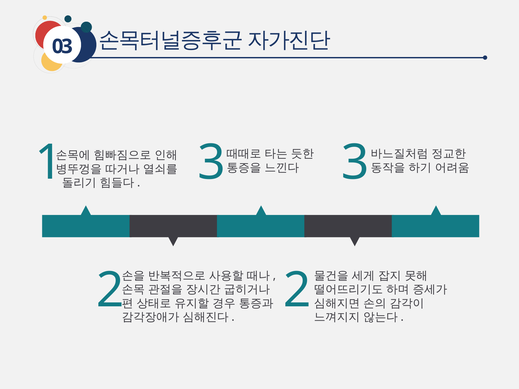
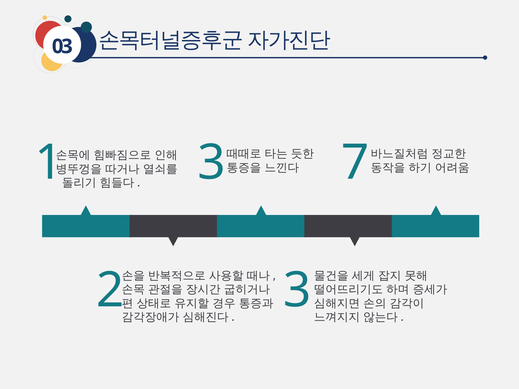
3 3: 3 -> 7
2 2: 2 -> 3
